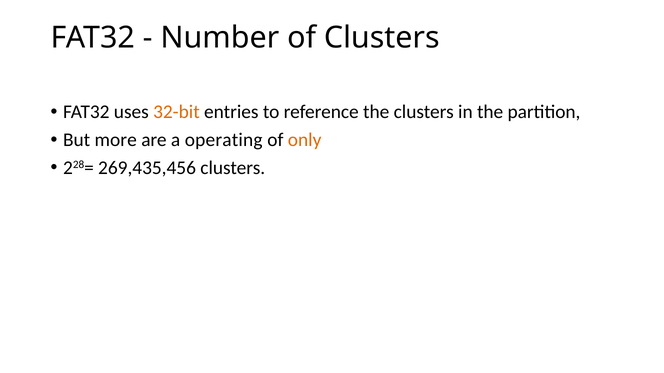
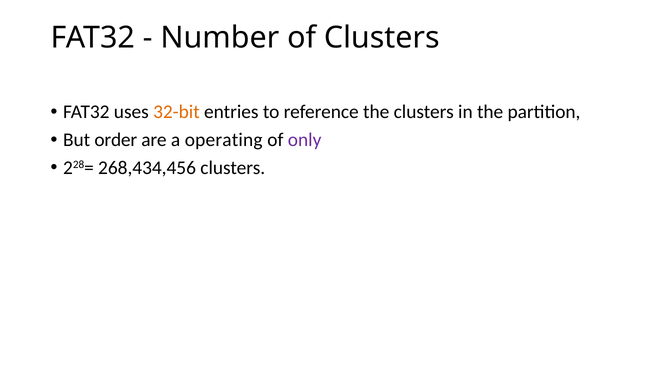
more: more -> order
only colour: orange -> purple
269,435,456: 269,435,456 -> 268,434,456
